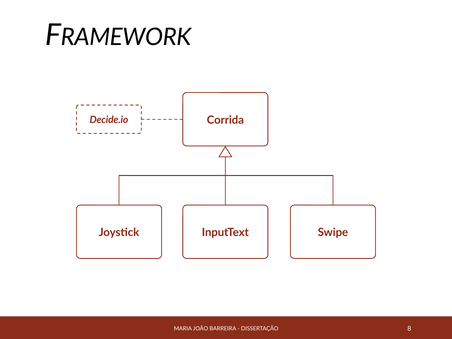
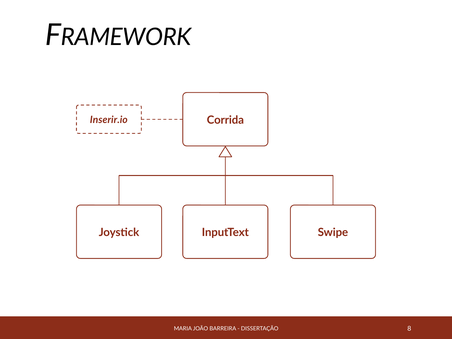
Decide.io: Decide.io -> Inserir.io
